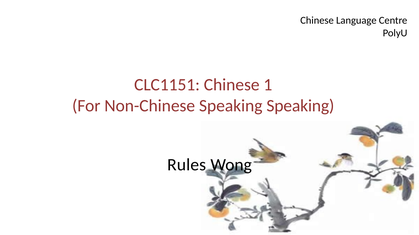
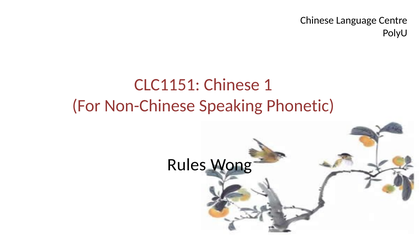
Speaking Speaking: Speaking -> Phonetic
